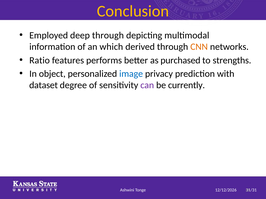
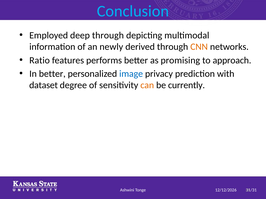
Conclusion colour: yellow -> light blue
which: which -> newly
purchased: purchased -> promising
strengths: strengths -> approach
In object: object -> better
can colour: purple -> orange
